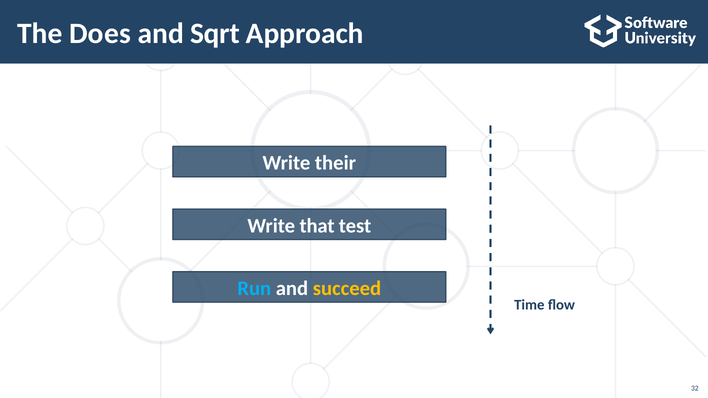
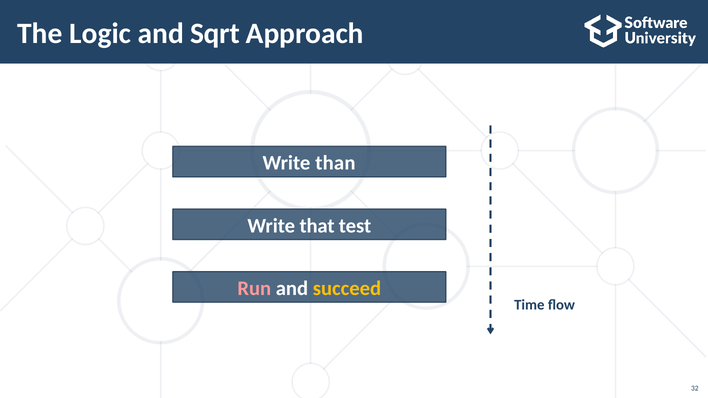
Does: Does -> Logic
their: their -> than
Run colour: light blue -> pink
